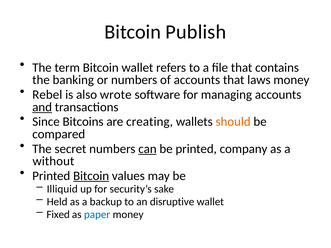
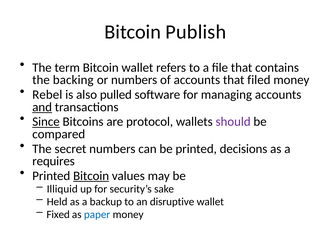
banking: banking -> backing
laws: laws -> filed
wrote: wrote -> pulled
Since underline: none -> present
creating: creating -> protocol
should colour: orange -> purple
can underline: present -> none
company: company -> decisions
without: without -> requires
